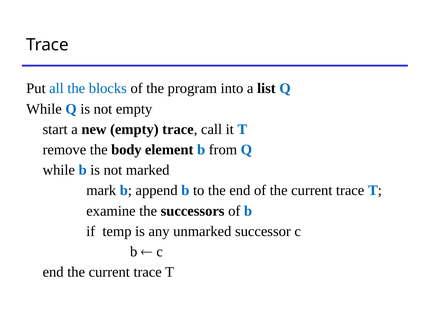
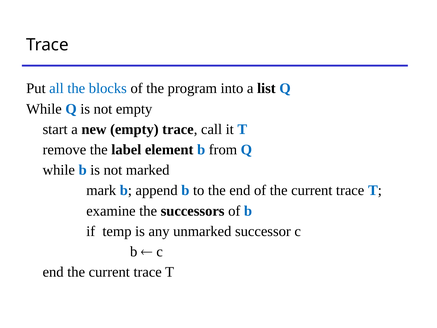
body: body -> label
